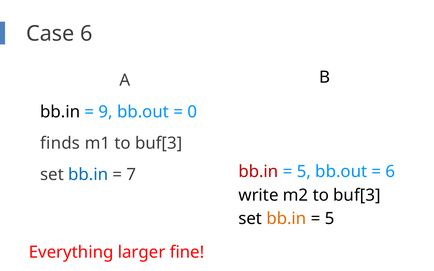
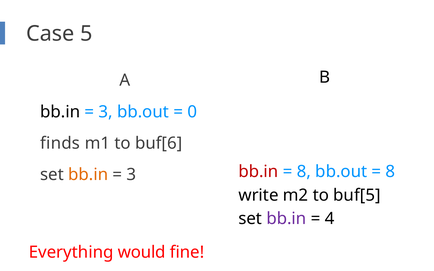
Case 6: 6 -> 5
9 at (106, 112): 9 -> 3
m1 to buf[3: buf[3 -> buf[6
5 at (304, 172): 5 -> 8
6 at (390, 172): 6 -> 8
bb.in at (88, 175) colour: blue -> orange
7 at (131, 175): 7 -> 3
m2 to buf[3: buf[3 -> buf[5
bb.in at (286, 219) colour: orange -> purple
5 at (330, 219): 5 -> 4
larger: larger -> would
